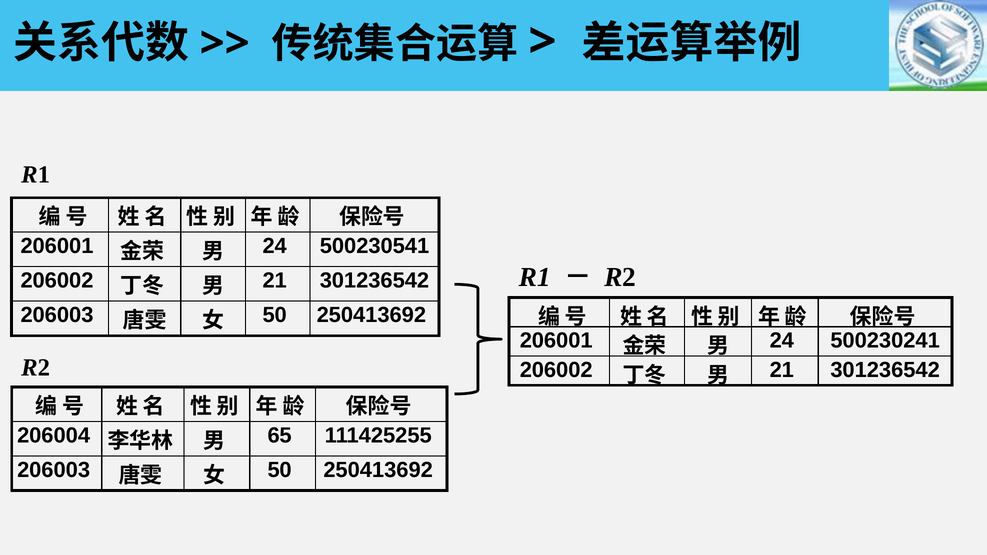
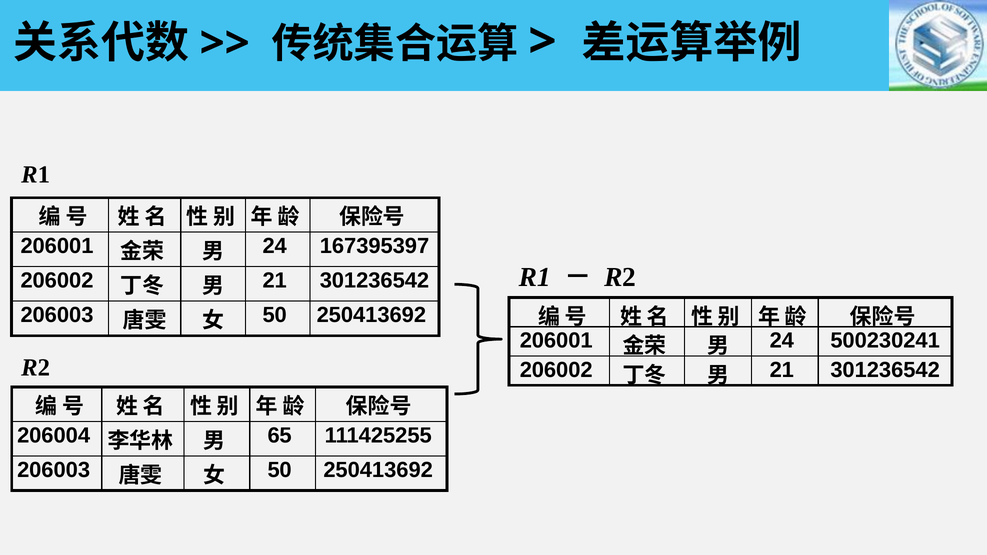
500230541: 500230541 -> 167395397
